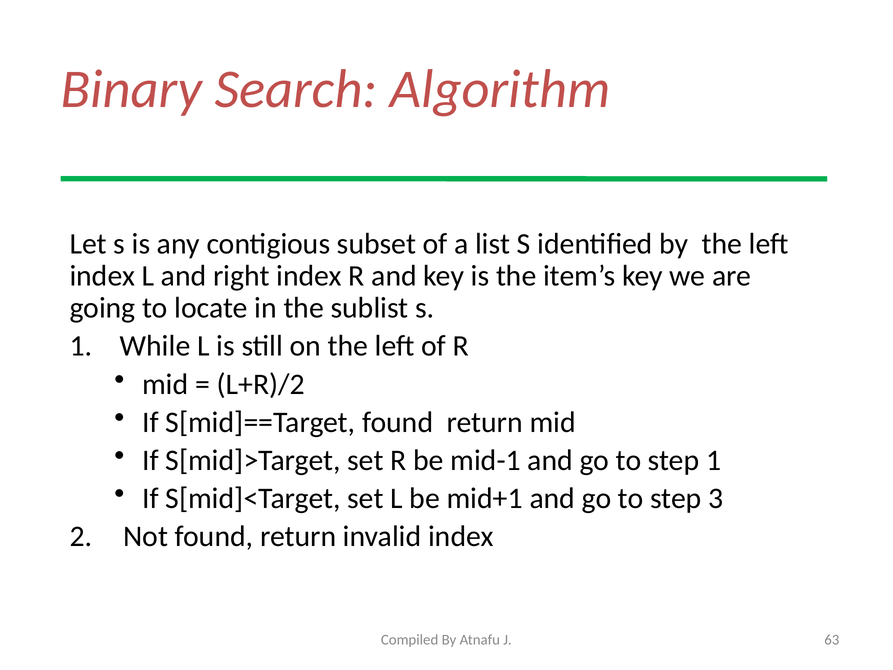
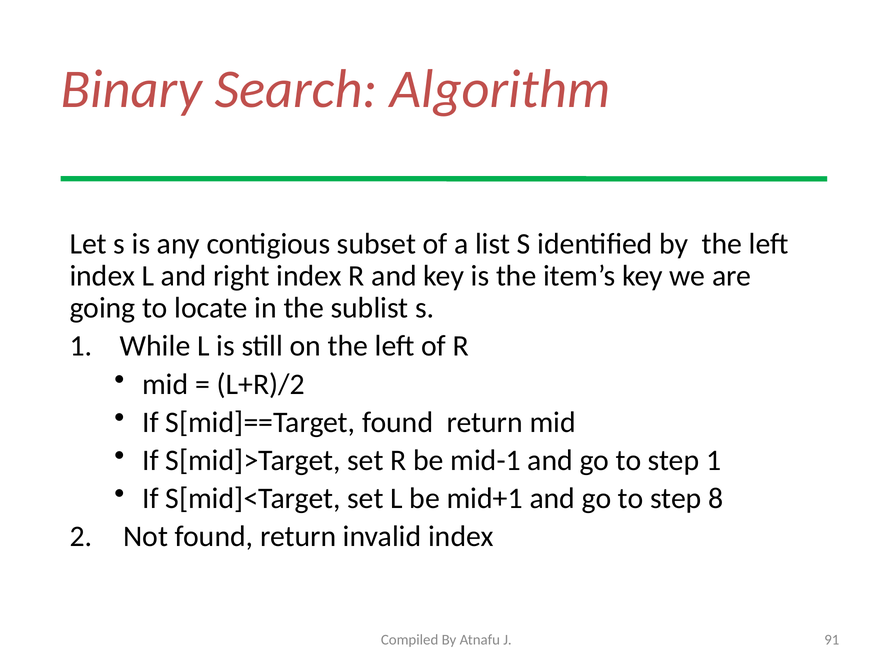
3: 3 -> 8
63: 63 -> 91
